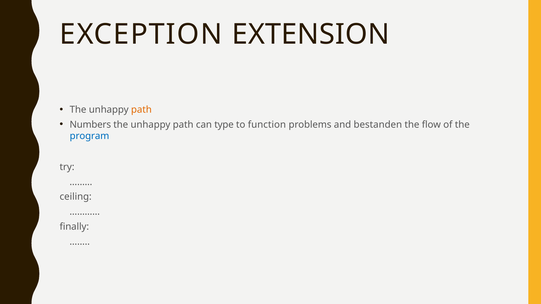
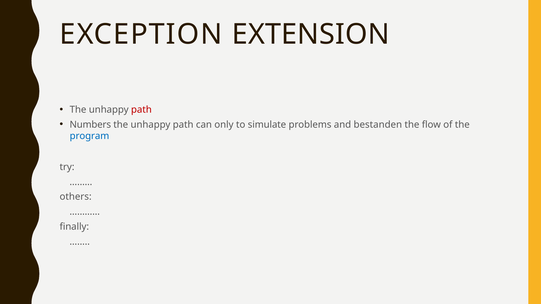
path at (141, 110) colour: orange -> red
type: type -> only
function: function -> simulate
ceiling: ceiling -> others
